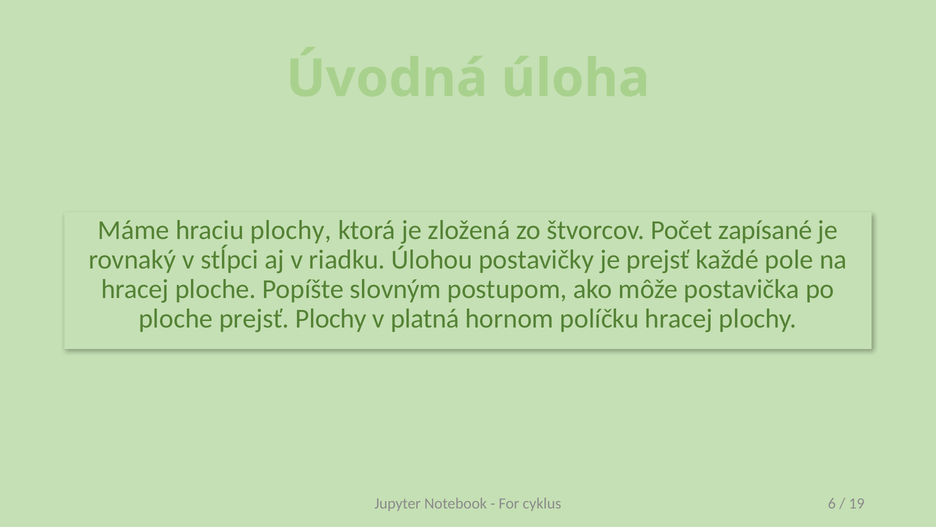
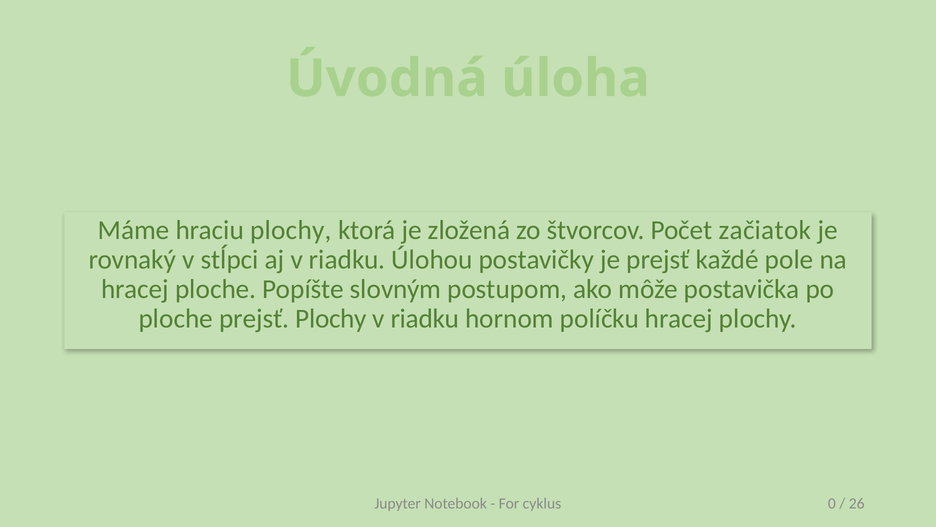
zapísané: zapísané -> začiatok
platná at (425, 318): platná -> riadku
6: 6 -> 0
19: 19 -> 26
